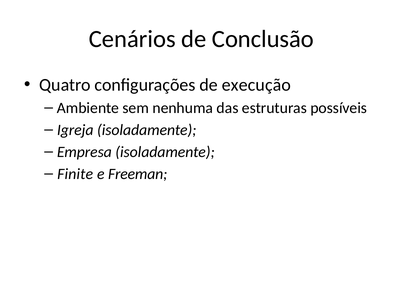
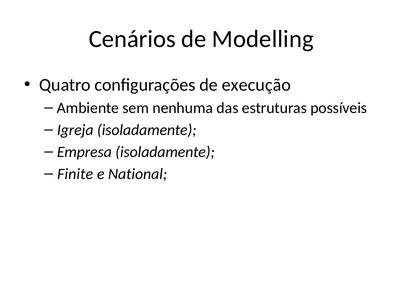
Conclusão: Conclusão -> Modelling
Freeman: Freeman -> National
